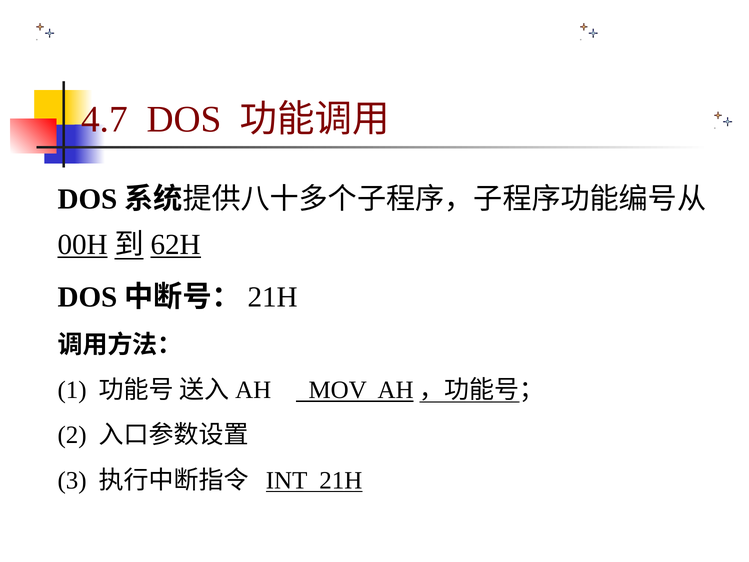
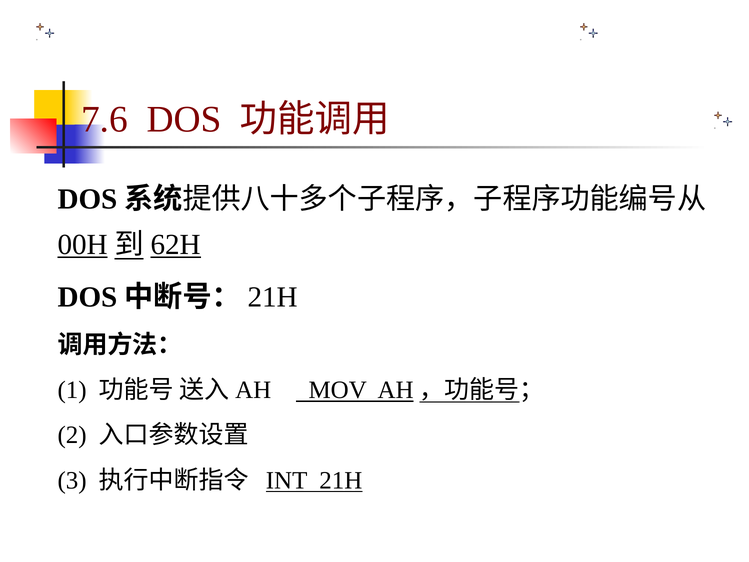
4.7: 4.7 -> 7.6
